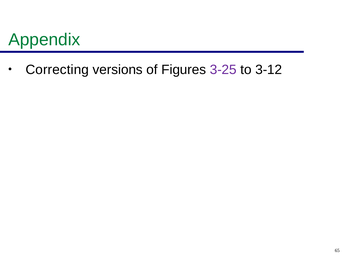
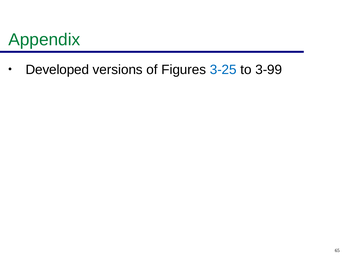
Correcting: Correcting -> Developed
3-25 colour: purple -> blue
3-12: 3-12 -> 3-99
